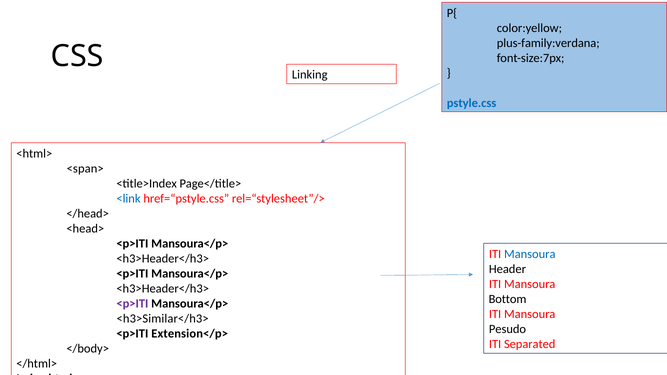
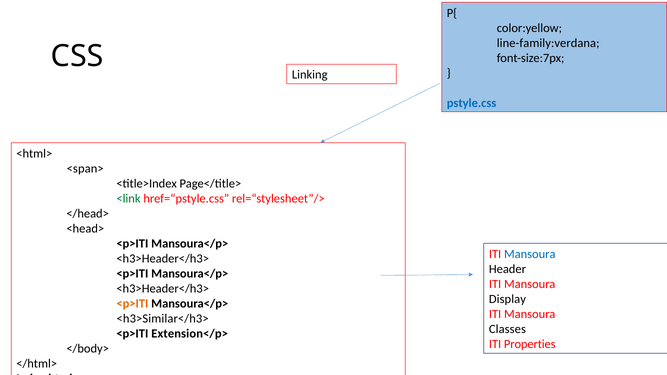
plus-family:verdana: plus-family:verdana -> line-family:verdana
<link colour: blue -> green
Bottom: Bottom -> Display
<p>ITI at (132, 304) colour: purple -> orange
Pesudo: Pesudo -> Classes
Separated: Separated -> Properties
